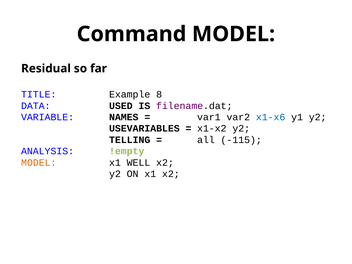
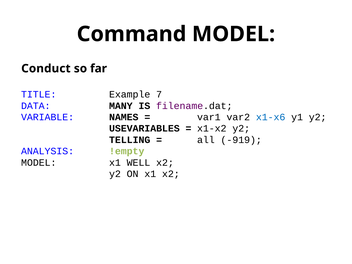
Residual: Residual -> Conduct
8: 8 -> 7
USED: USED -> MANY
-115: -115 -> -919
MODEL at (39, 163) colour: orange -> black
